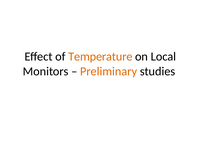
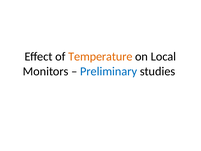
Preliminary colour: orange -> blue
